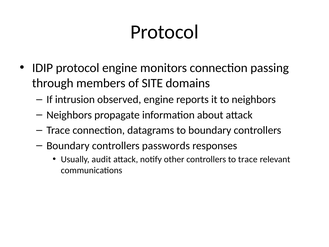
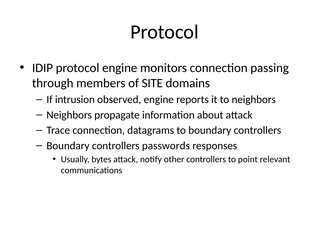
audit: audit -> bytes
to trace: trace -> point
